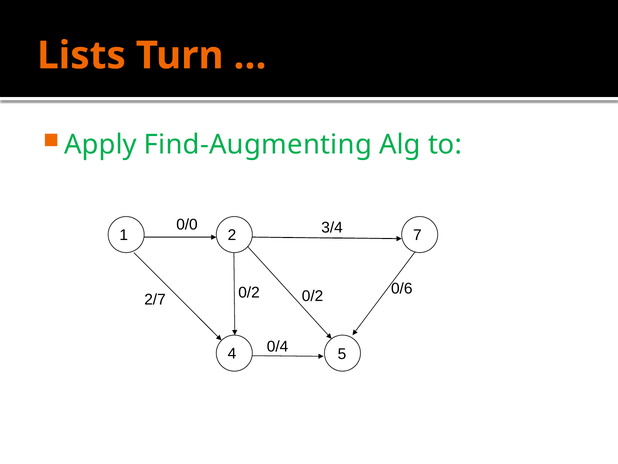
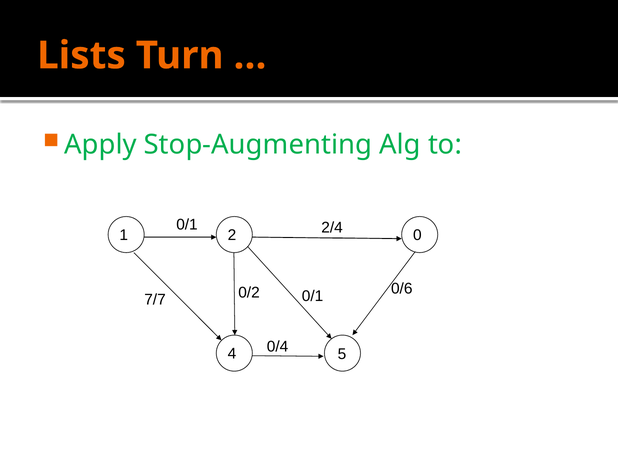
Find-Augmenting: Find-Augmenting -> Stop-Augmenting
0/0 at (187, 225): 0/0 -> 0/1
3/4: 3/4 -> 2/4
7: 7 -> 0
0/2 0/2: 0/2 -> 0/1
2/7: 2/7 -> 7/7
